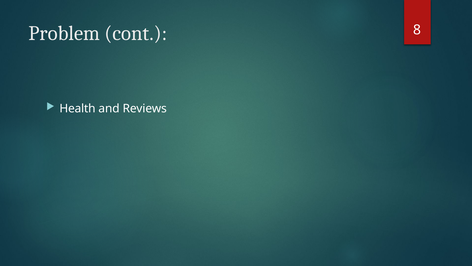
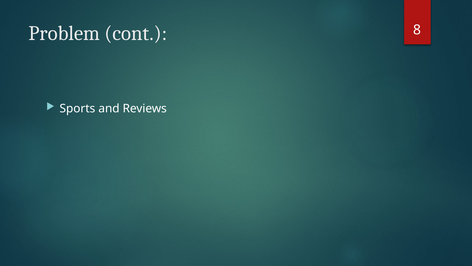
Health: Health -> Sports
